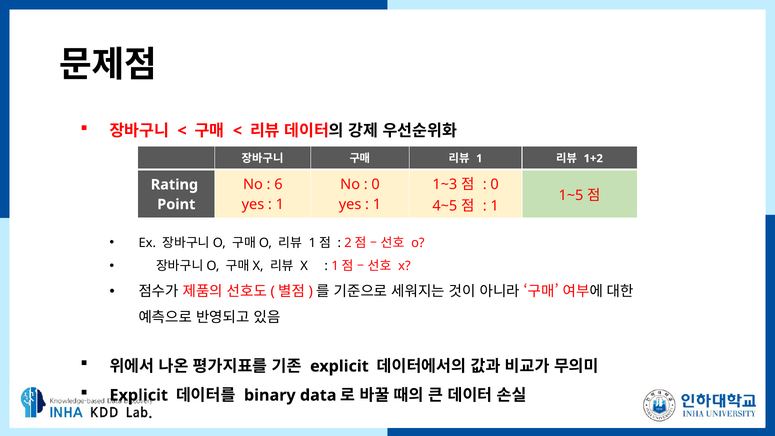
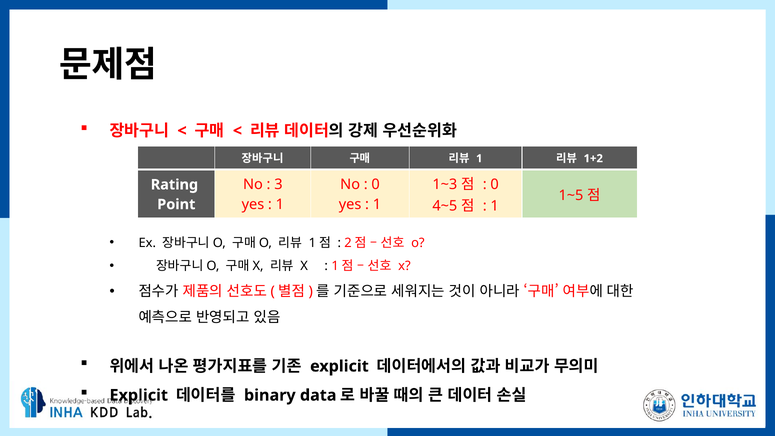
6 at (278, 185): 6 -> 3
